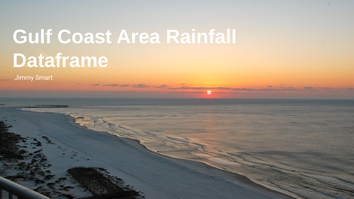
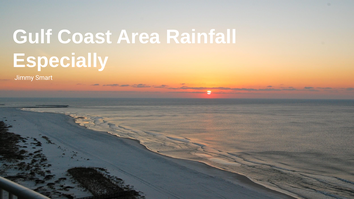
Dataframe: Dataframe -> Especially
